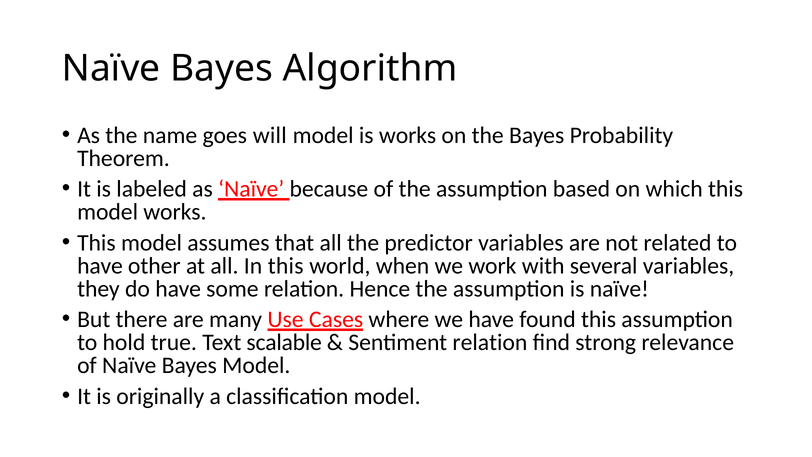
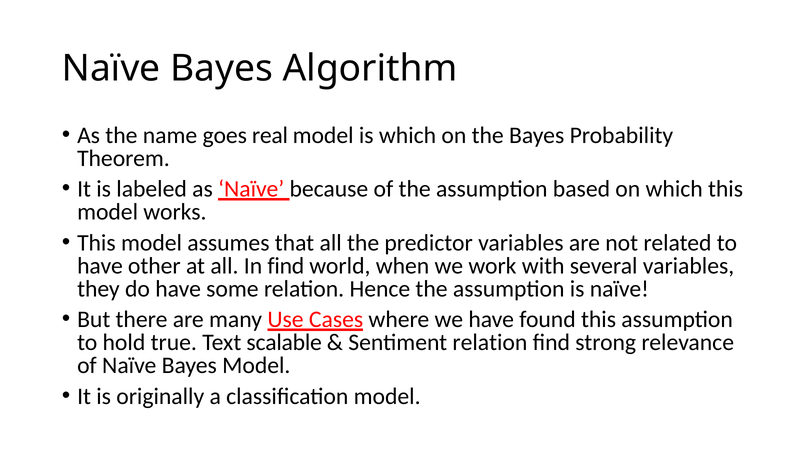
will: will -> real
is works: works -> which
In this: this -> find
